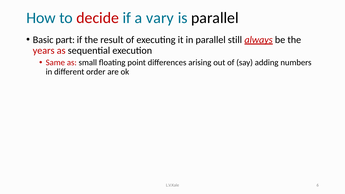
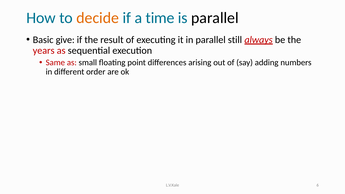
decide colour: red -> orange
vary: vary -> time
part: part -> give
